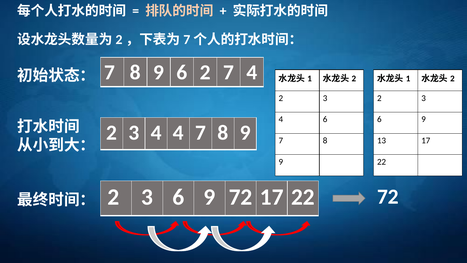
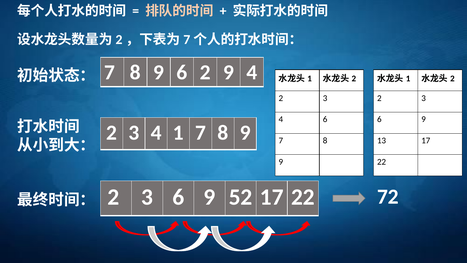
2 7: 7 -> 9
4 4: 4 -> 1
9 72: 72 -> 52
